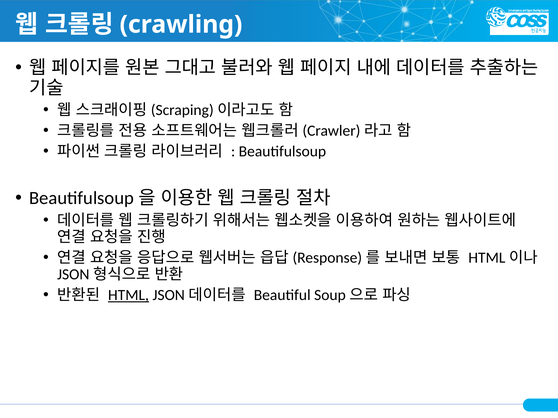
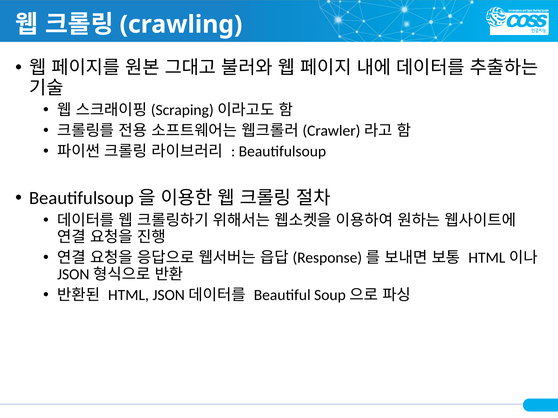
HTML underline: present -> none
